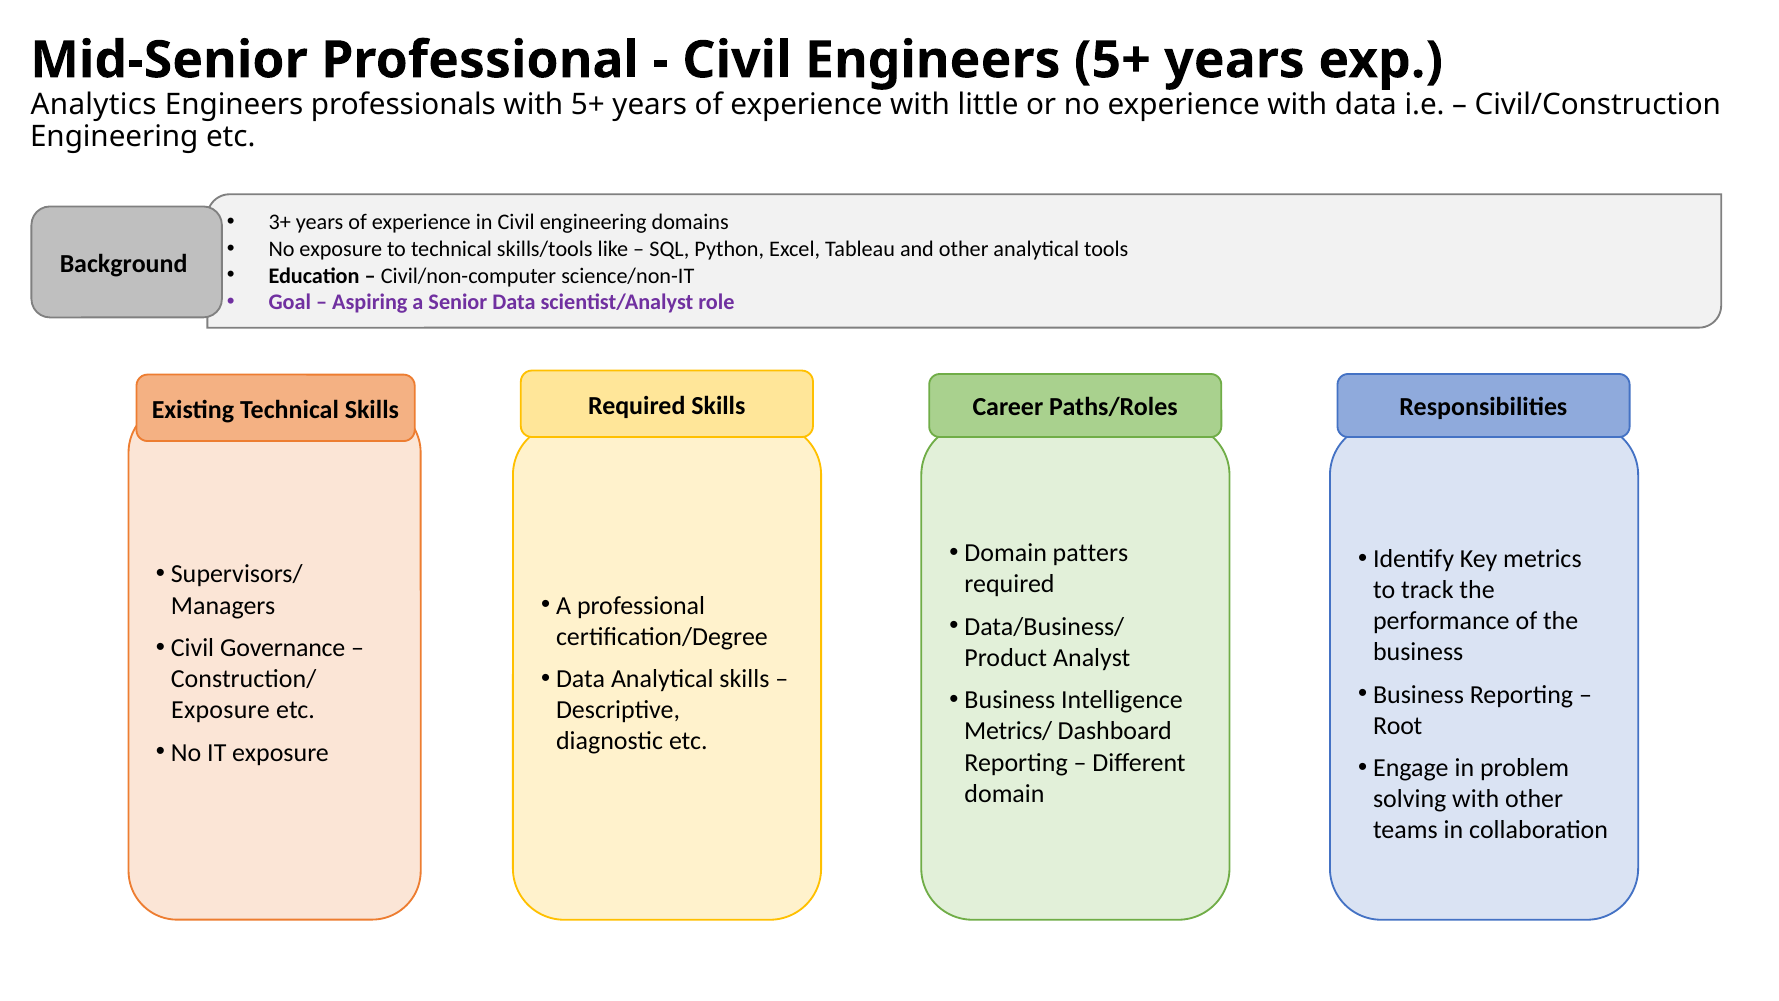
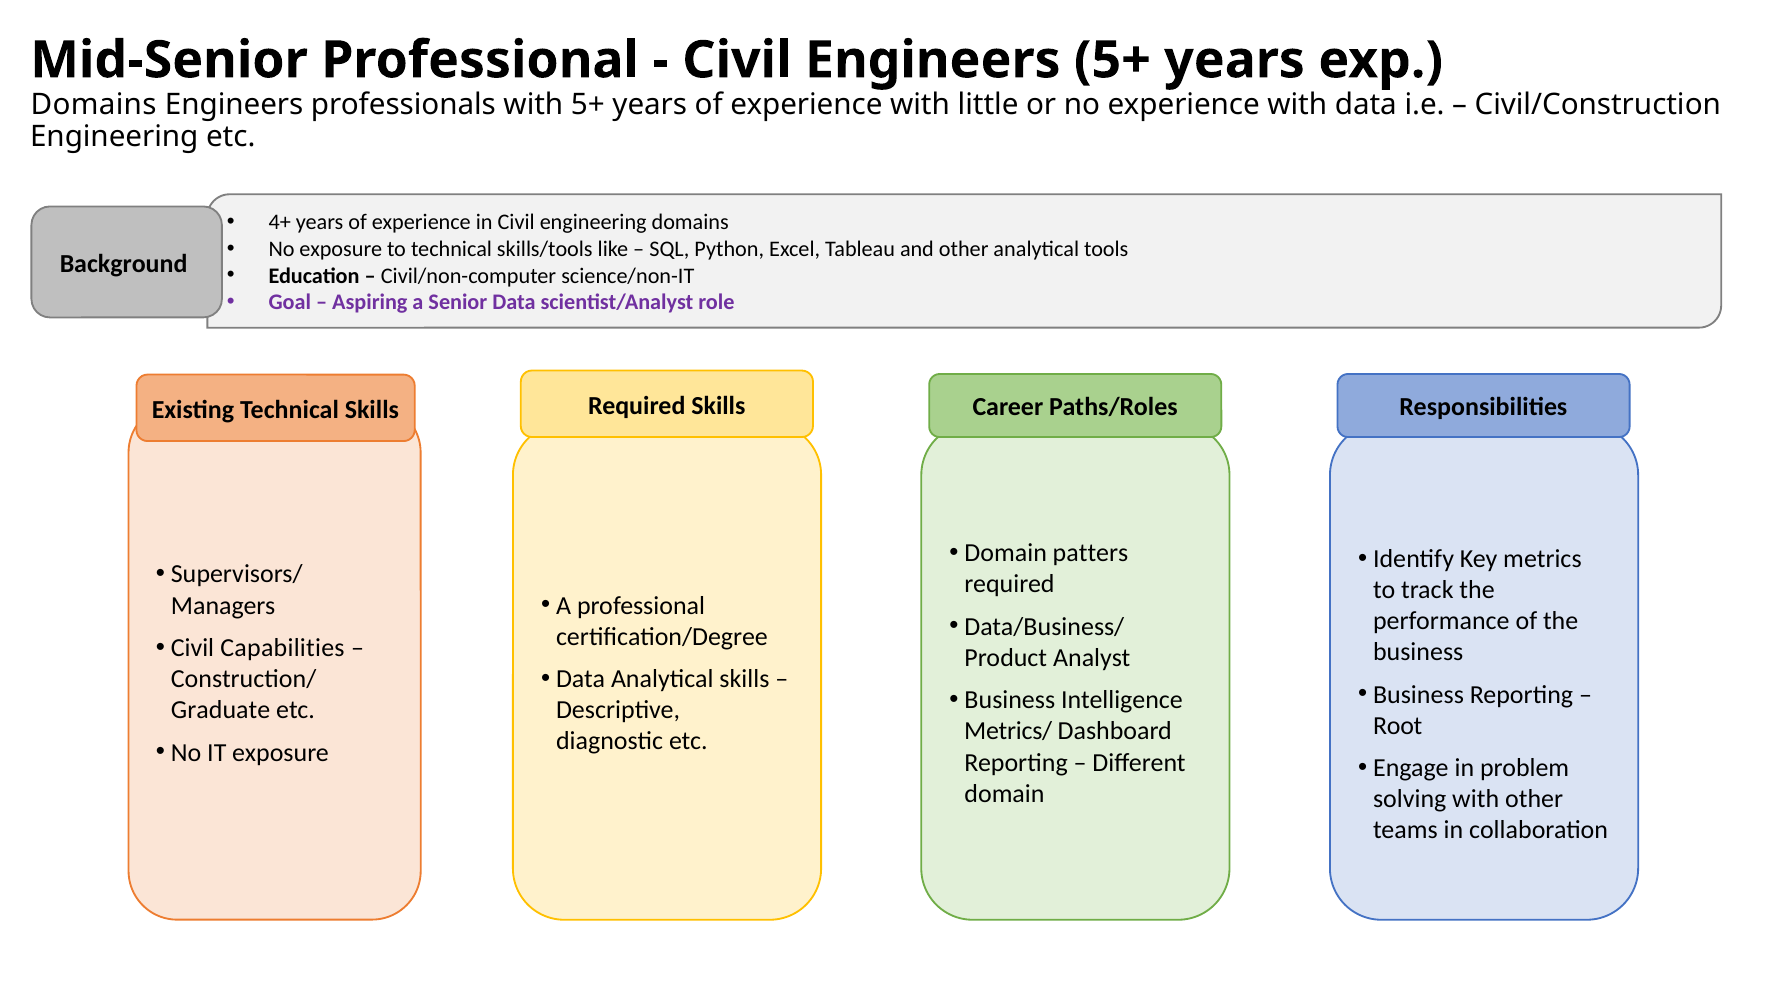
Analytics at (94, 104): Analytics -> Domains
3+: 3+ -> 4+
Governance: Governance -> Capabilities
Exposure at (221, 710): Exposure -> Graduate
